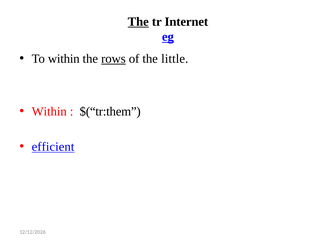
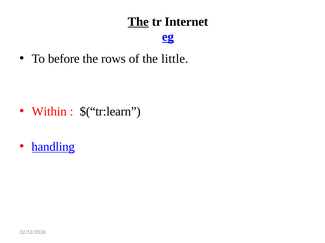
To within: within -> before
rows underline: present -> none
$(“tr:them: $(“tr:them -> $(“tr:learn
efficient: efficient -> handling
